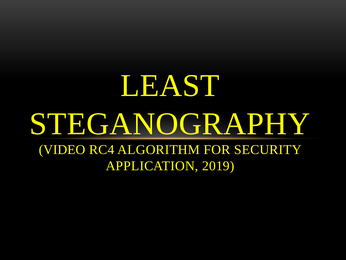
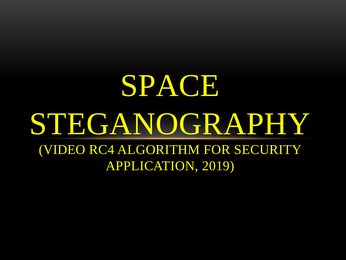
LEAST: LEAST -> SPACE
